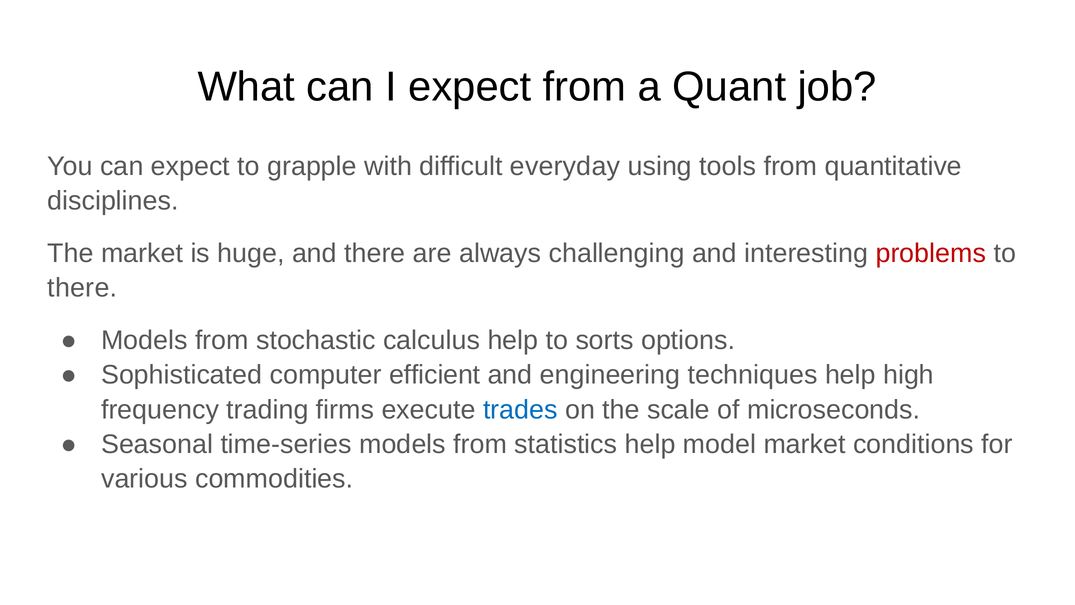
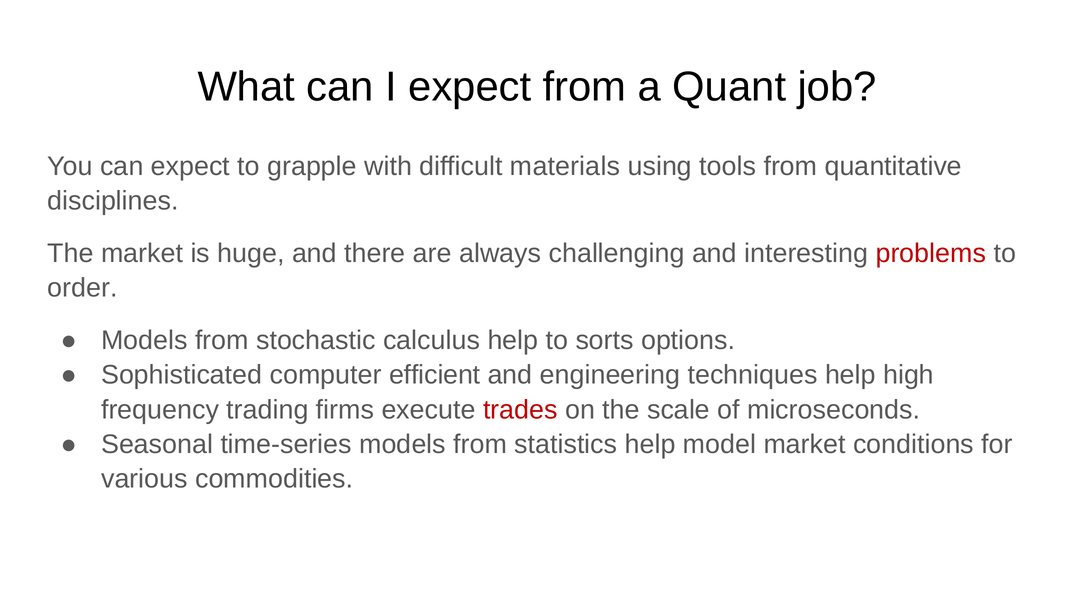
everyday: everyday -> materials
there at (82, 288): there -> order
trades colour: blue -> red
